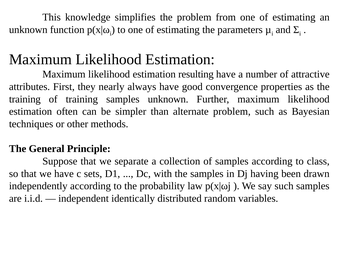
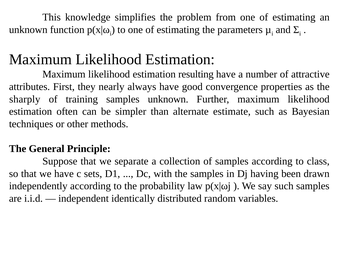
training at (25, 99): training -> sharply
alternate problem: problem -> estimate
